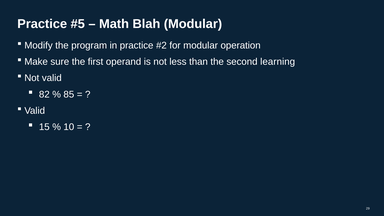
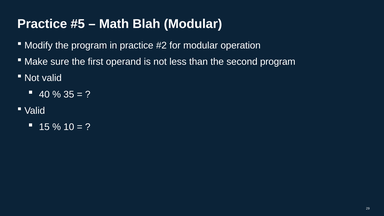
second learning: learning -> program
82: 82 -> 40
85: 85 -> 35
